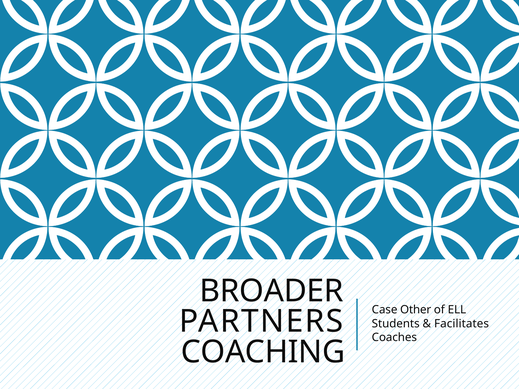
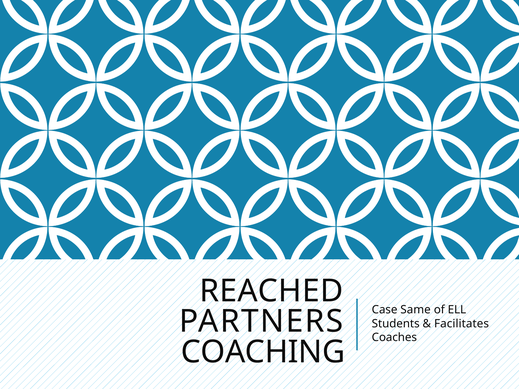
BROADER: BROADER -> REACHED
Other: Other -> Same
